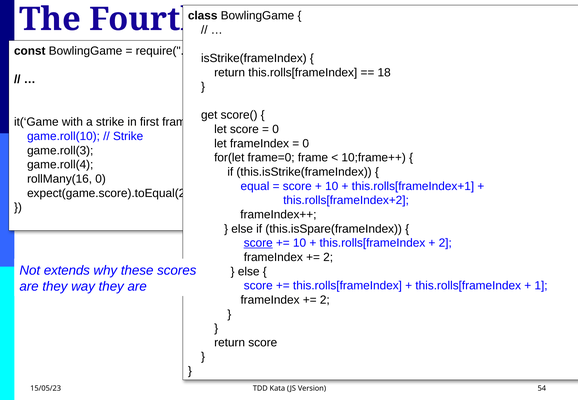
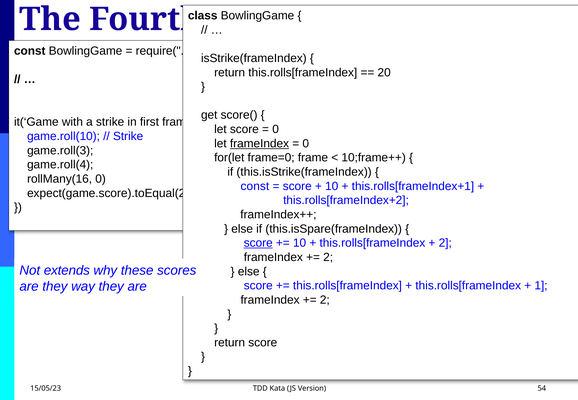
18: 18 -> 20
frameIndex at (259, 144) underline: none -> present
equal at (255, 186): equal -> const
